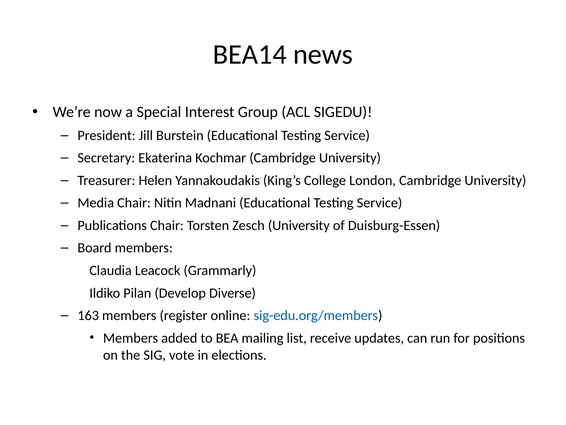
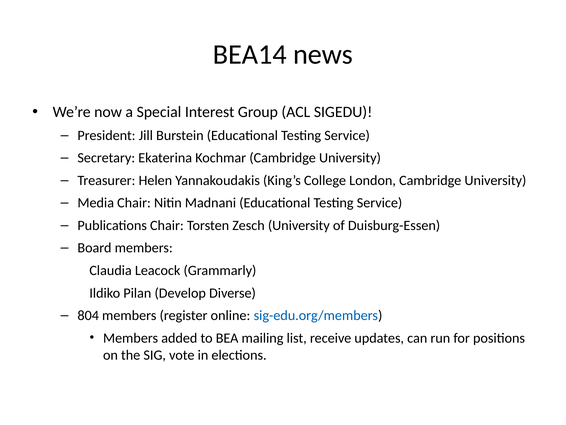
163: 163 -> 804
